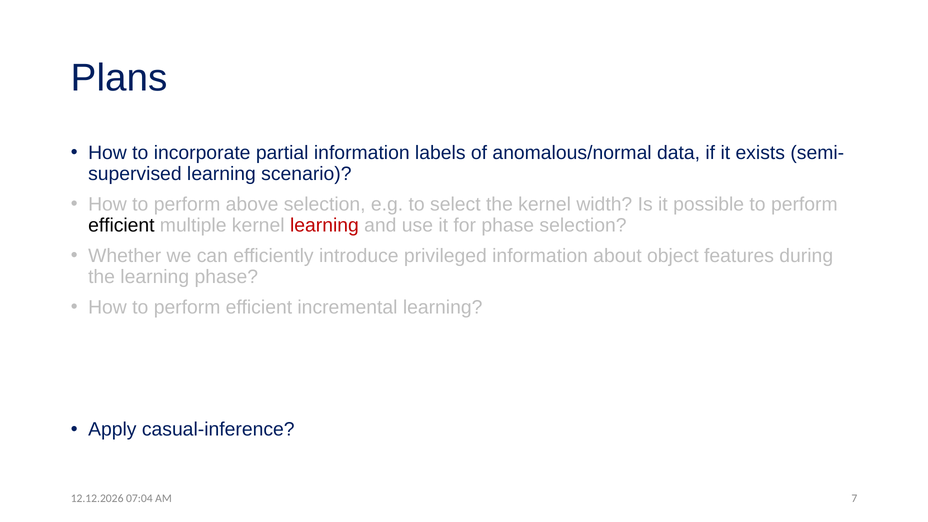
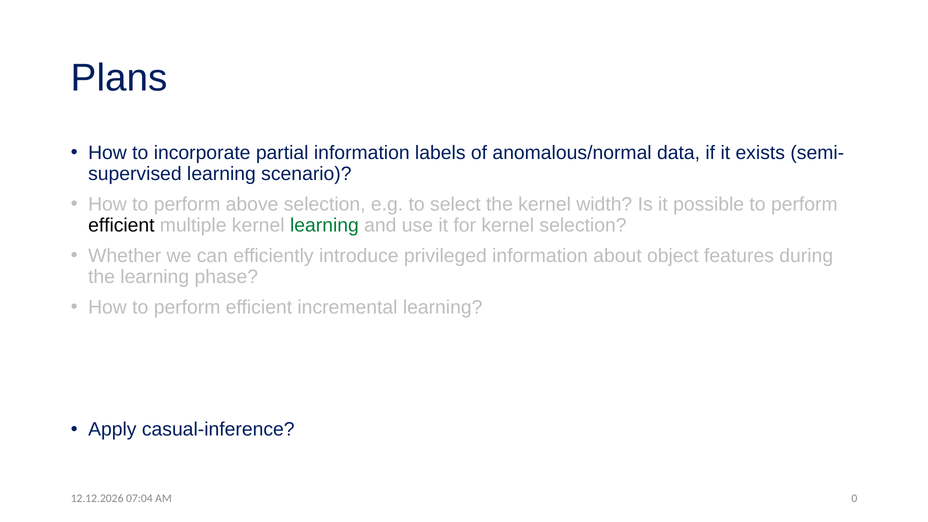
learning at (324, 225) colour: red -> green
for phase: phase -> kernel
7: 7 -> 0
